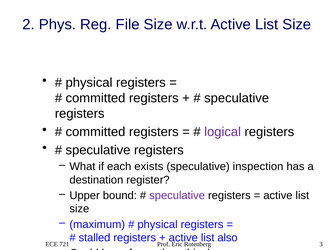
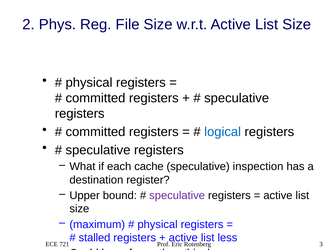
logical at (223, 132) colour: purple -> blue
exists: exists -> cache
also: also -> less
